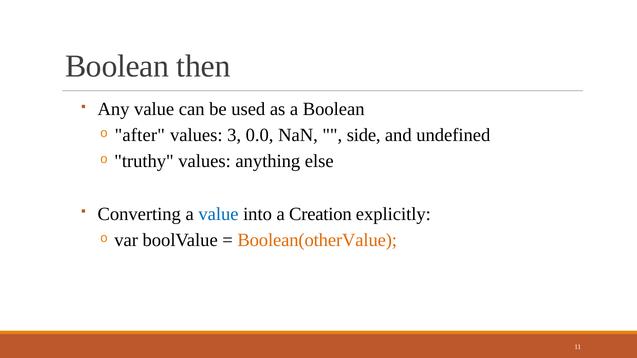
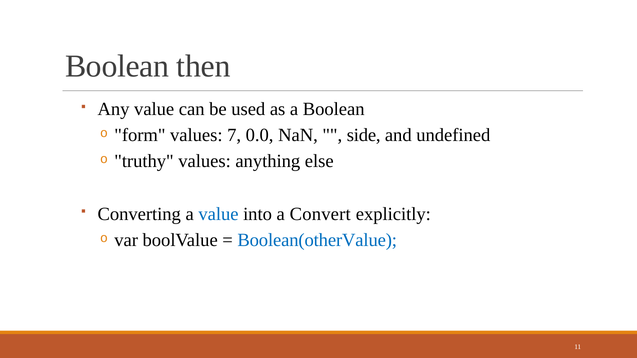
after: after -> form
3: 3 -> 7
Creation: Creation -> Convert
Boolean(otherValue colour: orange -> blue
